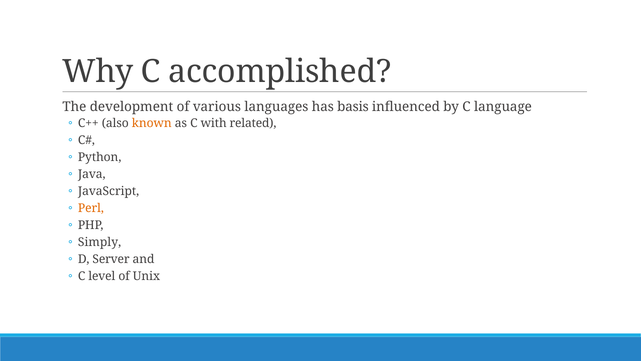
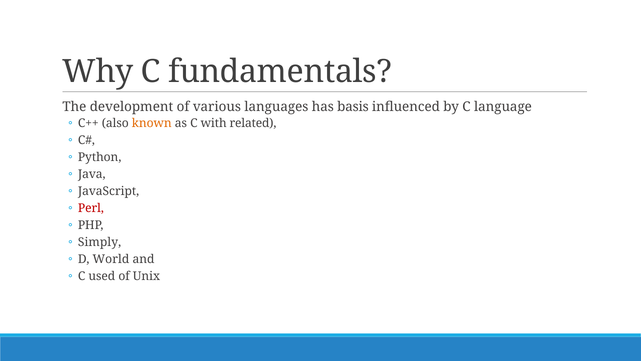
accomplished: accomplished -> fundamentals
Perl colour: orange -> red
Server: Server -> World
level: level -> used
